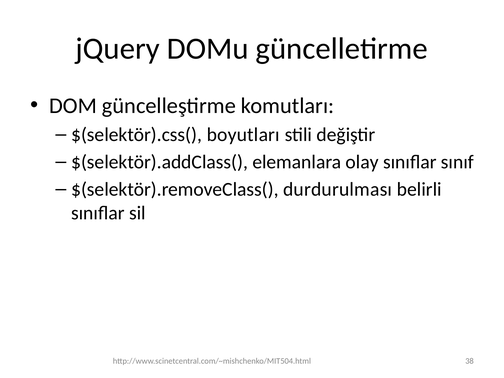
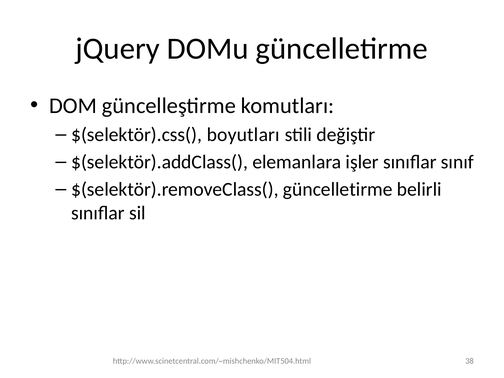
olay: olay -> işler
$(selektör).removeClass( durdurulması: durdurulması -> güncelletirme
